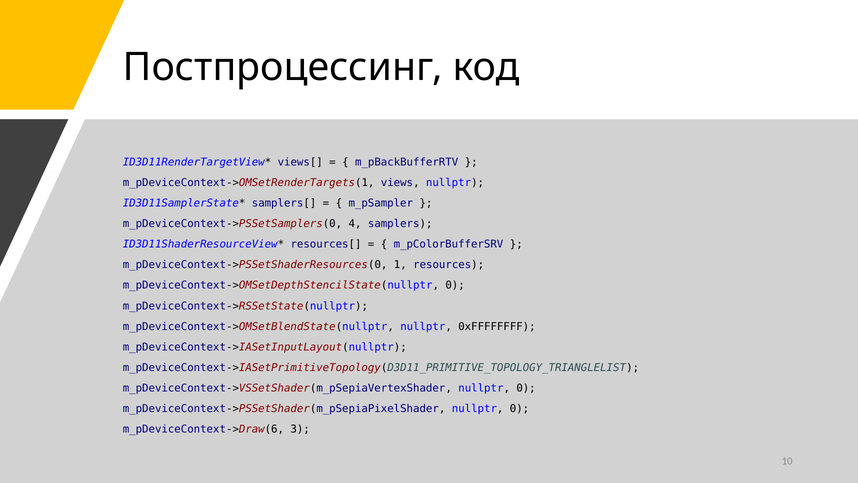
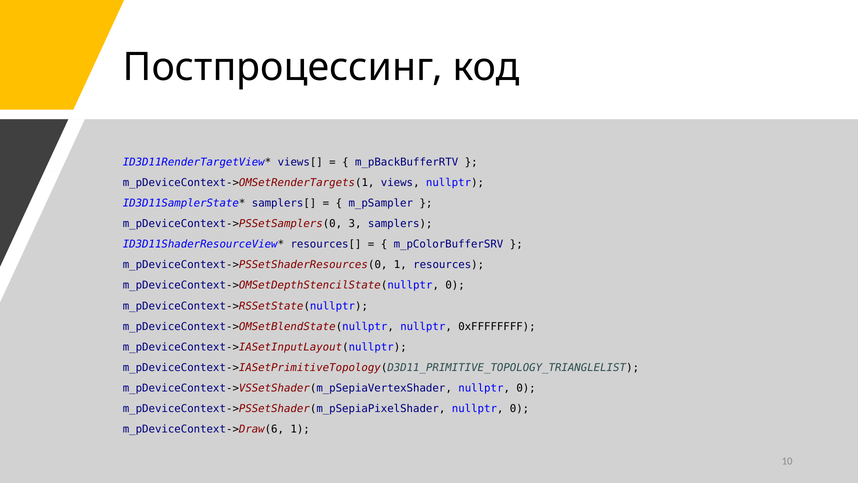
4: 4 -> 3
m_pDeviceContext->Draw(6 3: 3 -> 1
